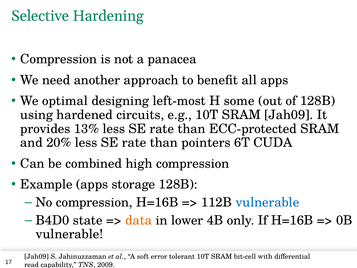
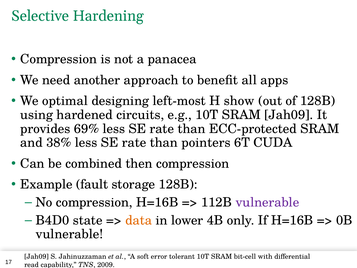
some: some -> show
13%: 13% -> 69%
20%: 20% -> 38%
high: high -> then
Example apps: apps -> fault
vulnerable at (267, 202) colour: blue -> purple
